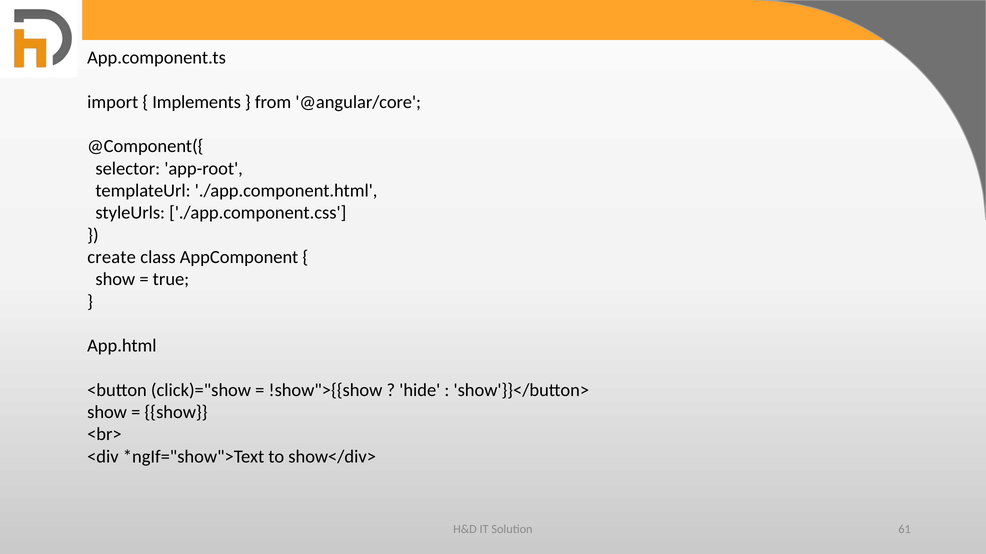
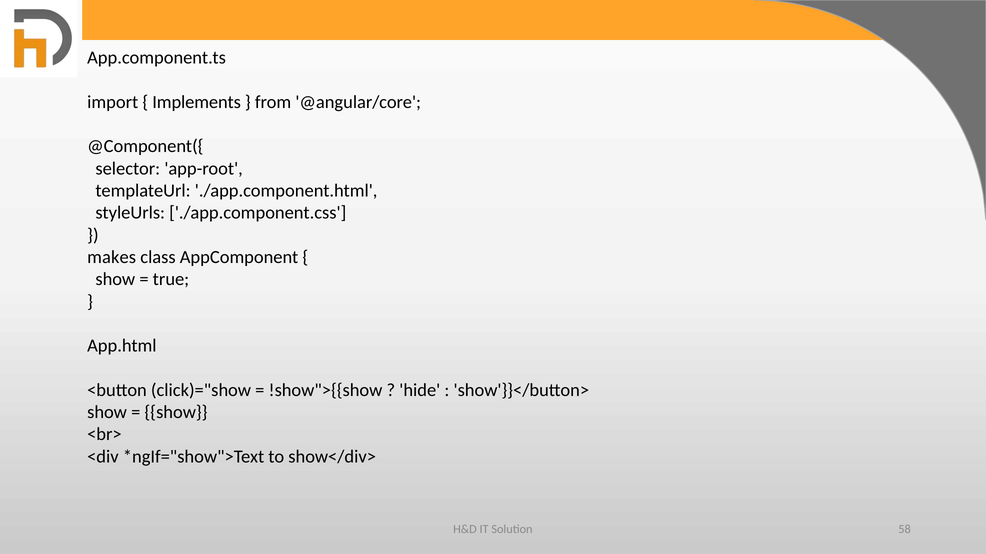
create: create -> makes
61: 61 -> 58
